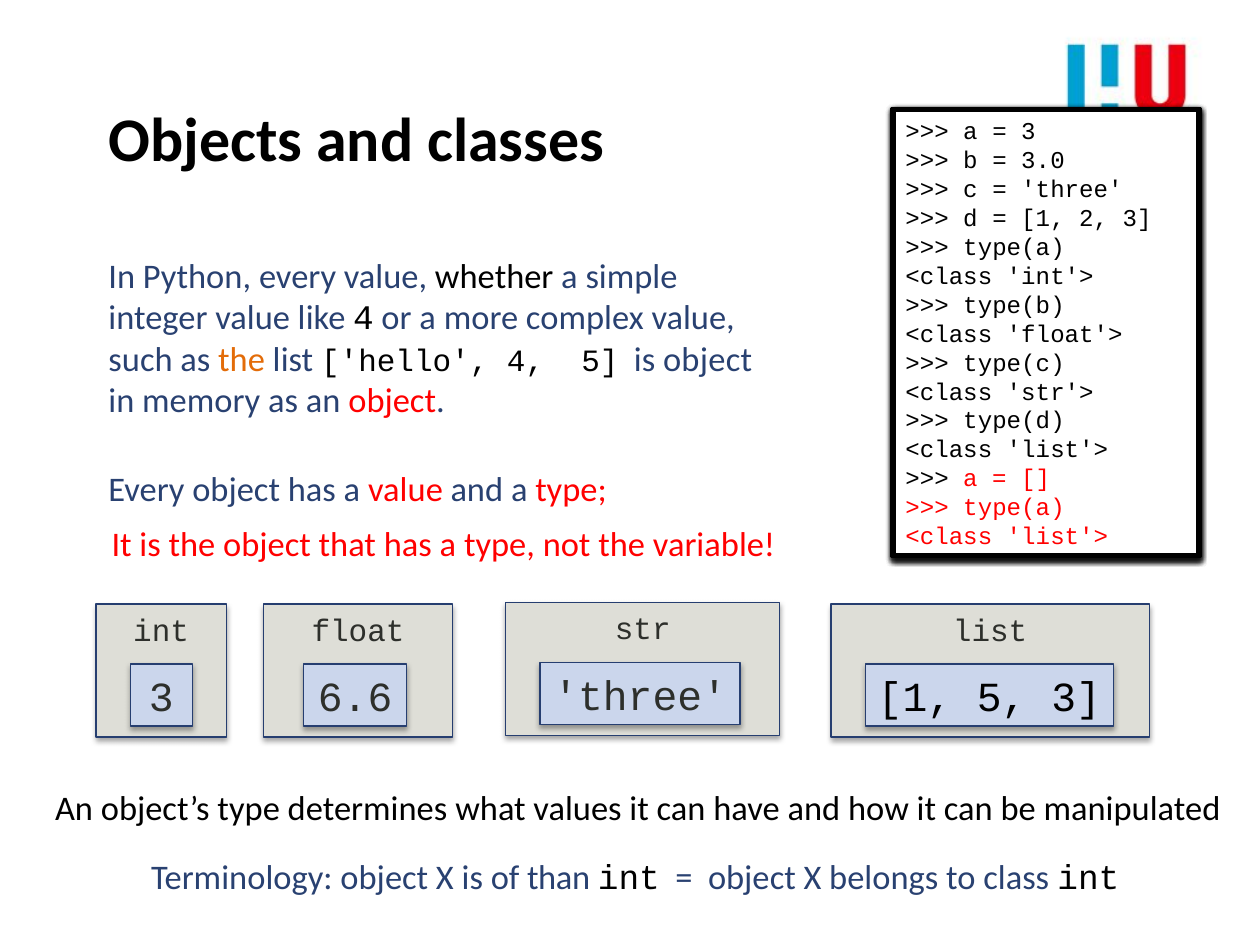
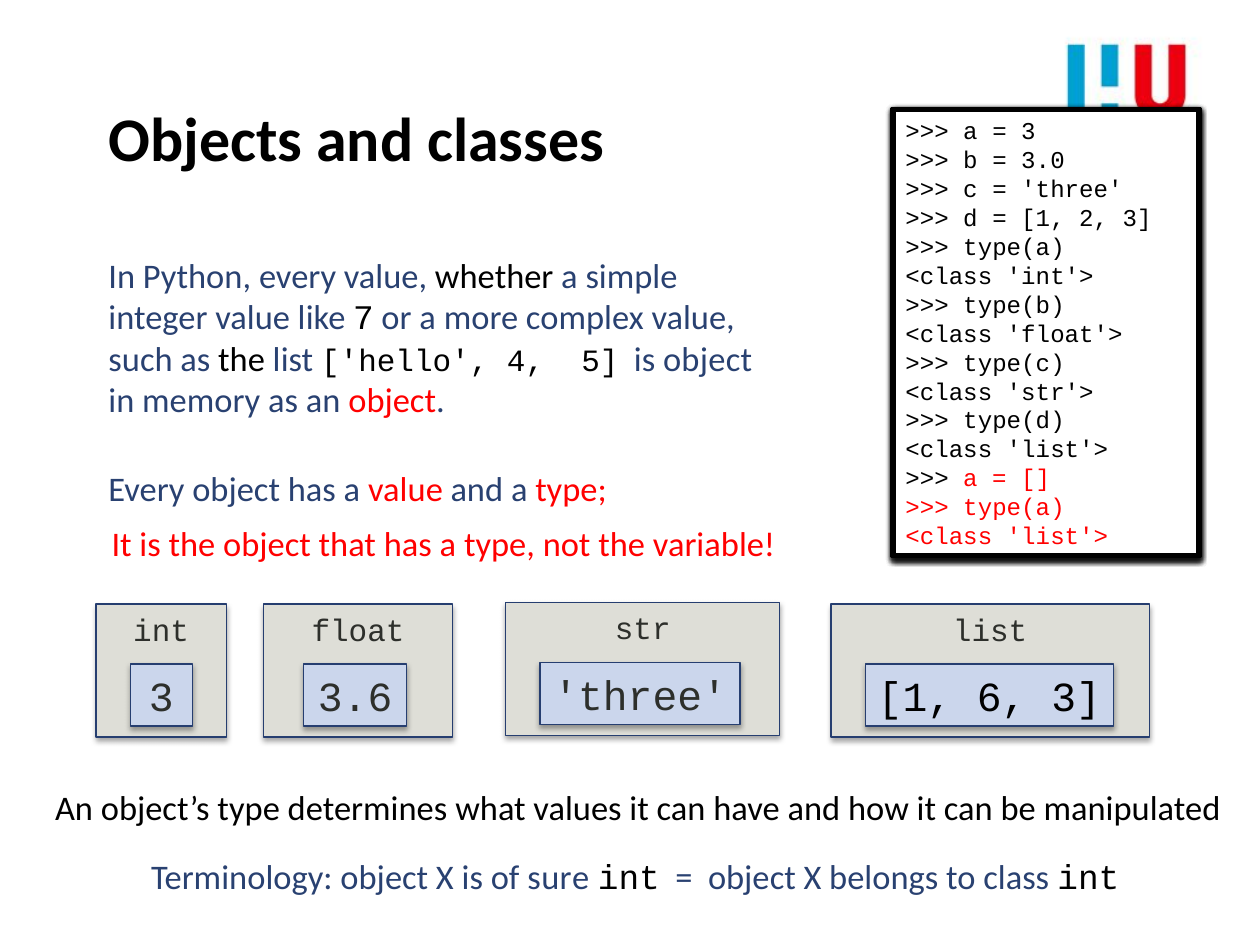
like 4: 4 -> 7
the at (242, 360) colour: orange -> black
1 5: 5 -> 6
6.6: 6.6 -> 3.6
than: than -> sure
